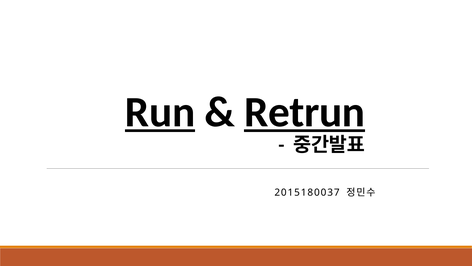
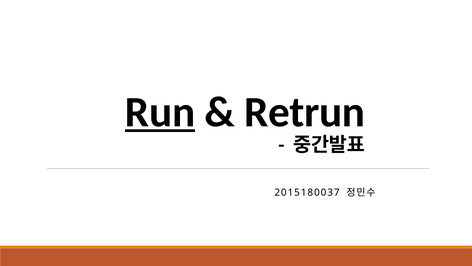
Retrun underline: present -> none
